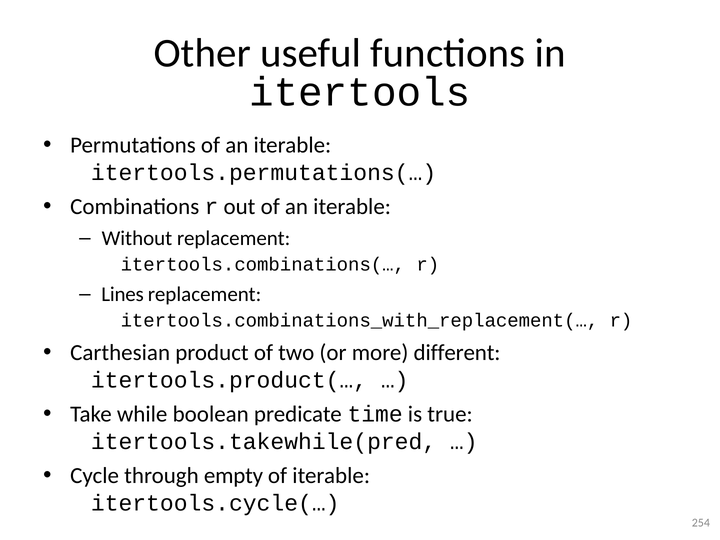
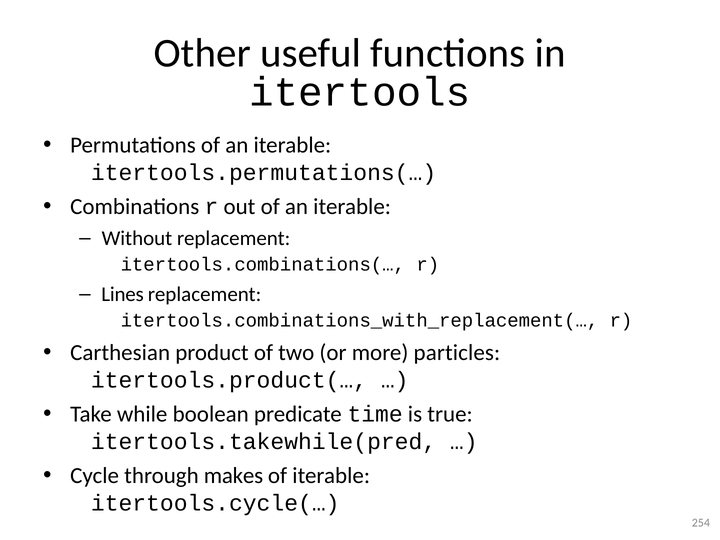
different: different -> particles
empty: empty -> makes
